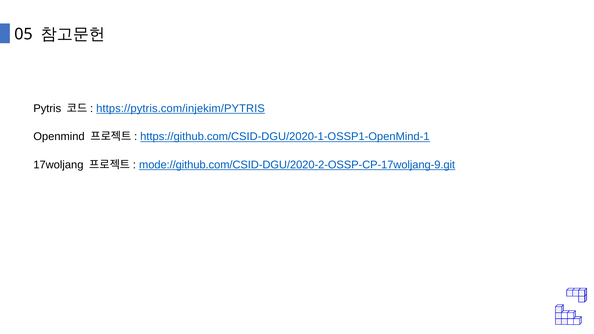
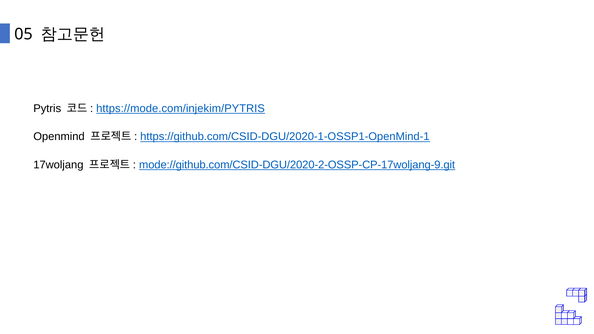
https://pytris.com/injekim/PYTRIS: https://pytris.com/injekim/PYTRIS -> https://mode.com/injekim/PYTRIS
